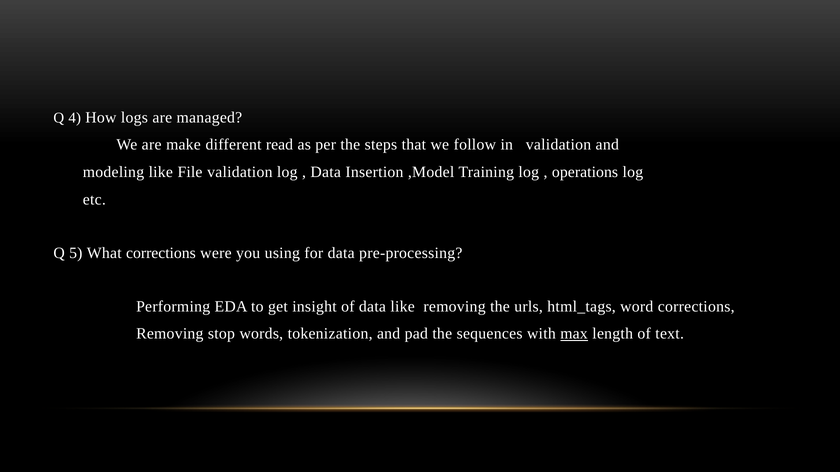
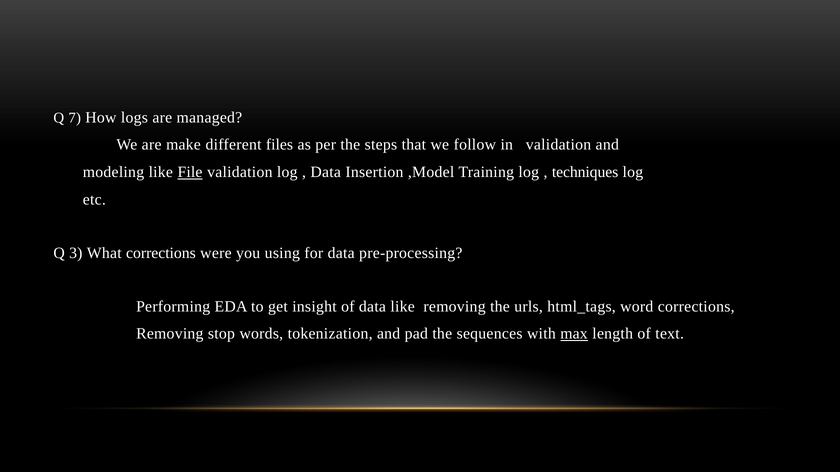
4: 4 -> 7
read: read -> files
File underline: none -> present
operations: operations -> techniques
5: 5 -> 3
